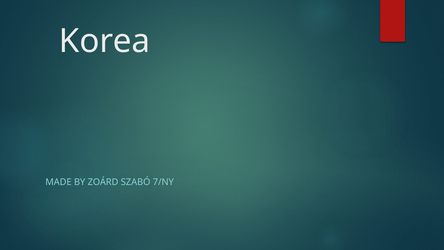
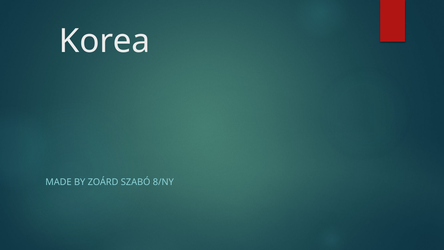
7/NY: 7/NY -> 8/NY
